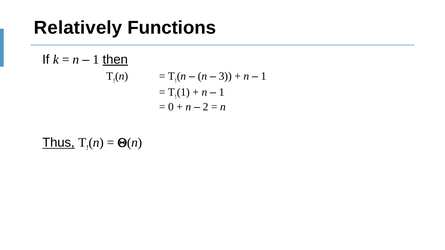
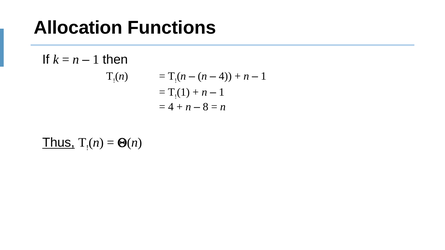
Relatively: Relatively -> Allocation
then underline: present -> none
3 at (225, 76): 3 -> 4
0 at (171, 107): 0 -> 4
2: 2 -> 8
